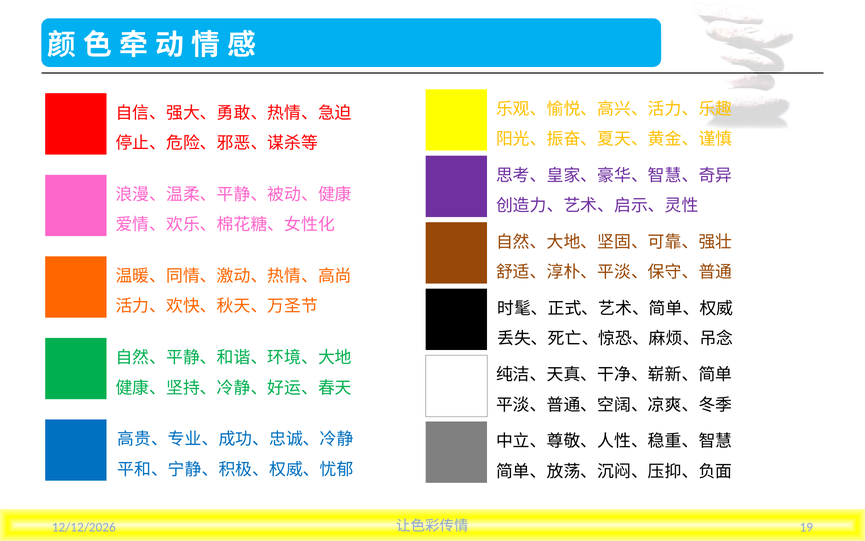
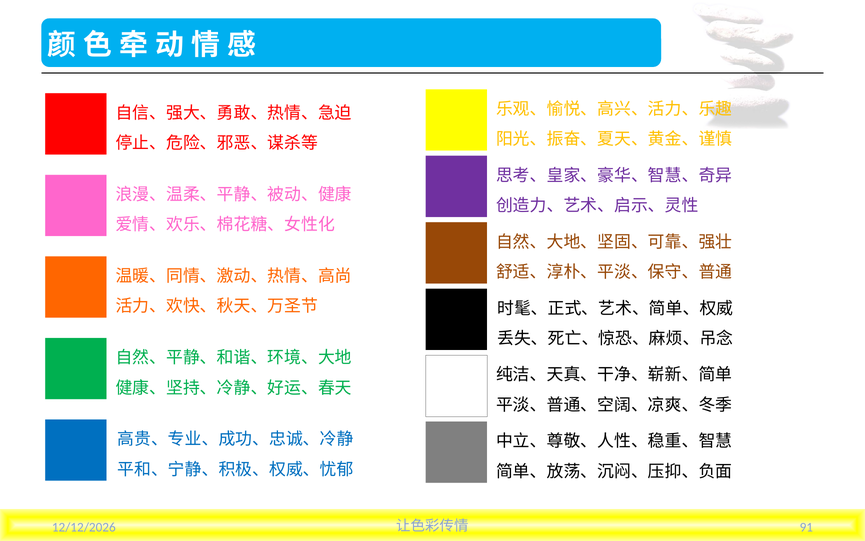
19: 19 -> 91
